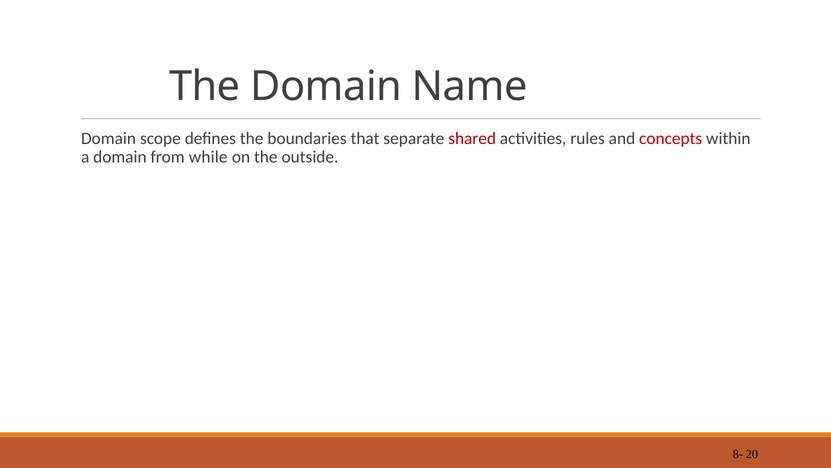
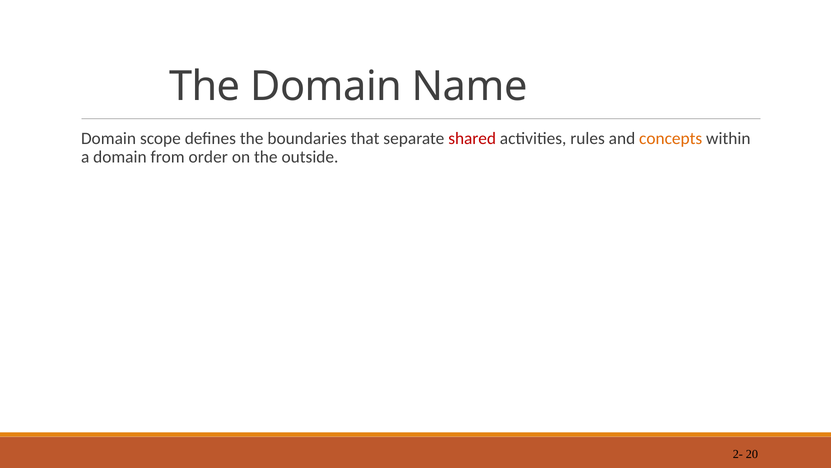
concepts colour: red -> orange
while: while -> order
8-: 8- -> 2-
